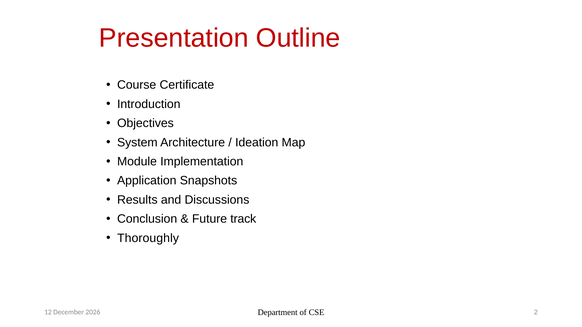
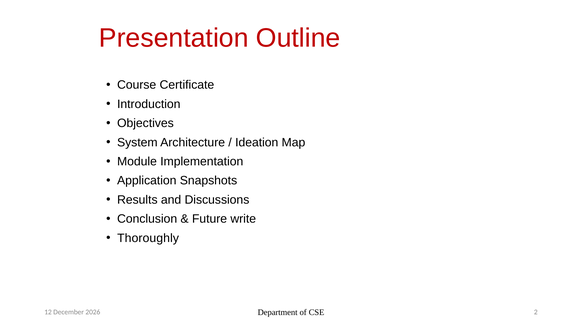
track: track -> write
